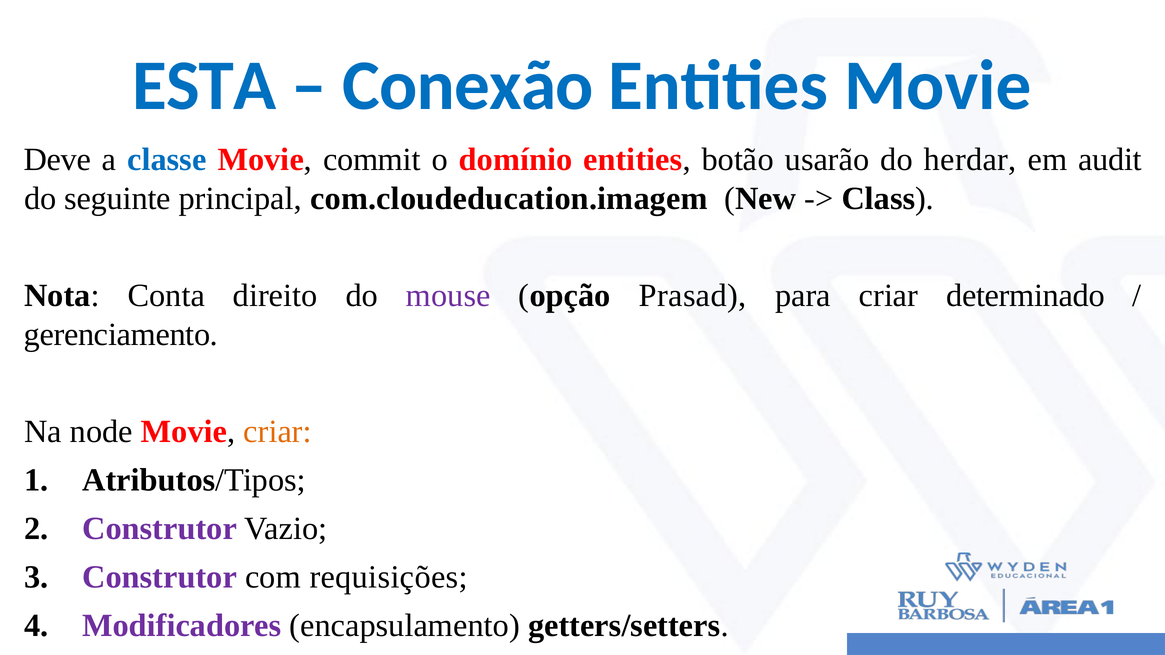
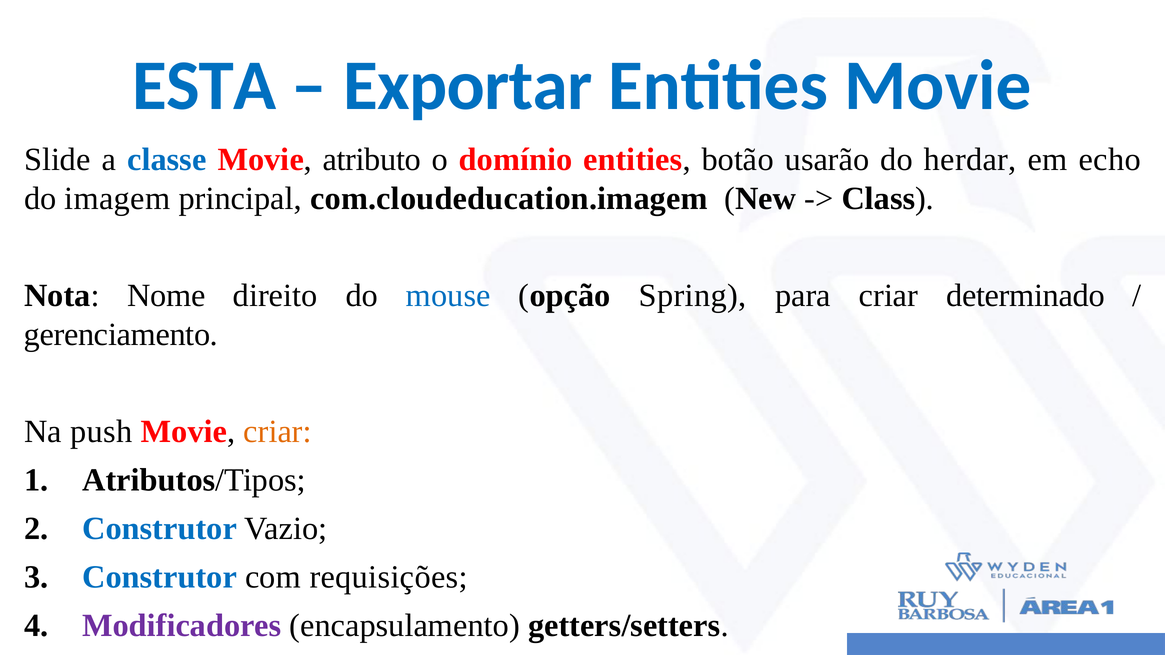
Conexão: Conexão -> Exportar
Deve: Deve -> Slide
commit: commit -> atributo
audit: audit -> echo
seguinte: seguinte -> imagem
Conta: Conta -> Nome
mouse colour: purple -> blue
Prasad: Prasad -> Spring
node: node -> push
Construtor at (160, 529) colour: purple -> blue
Construtor at (160, 577) colour: purple -> blue
